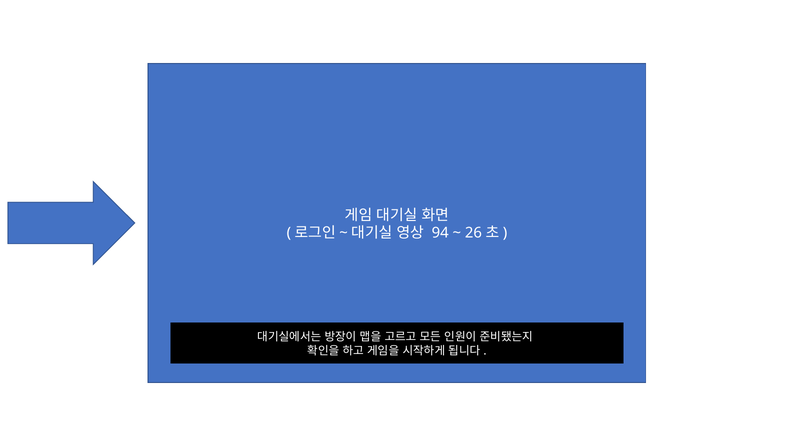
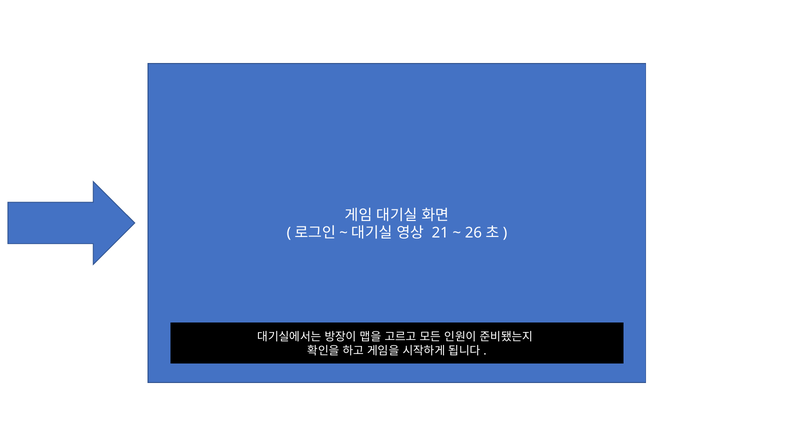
94: 94 -> 21
